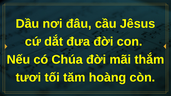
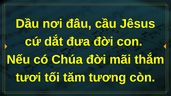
hoàng: hoàng -> tương
